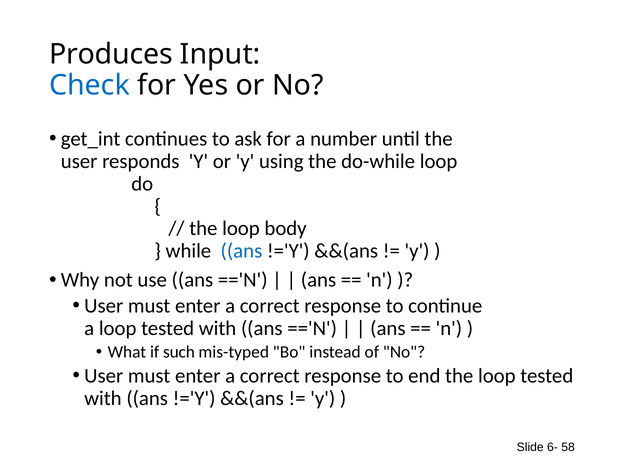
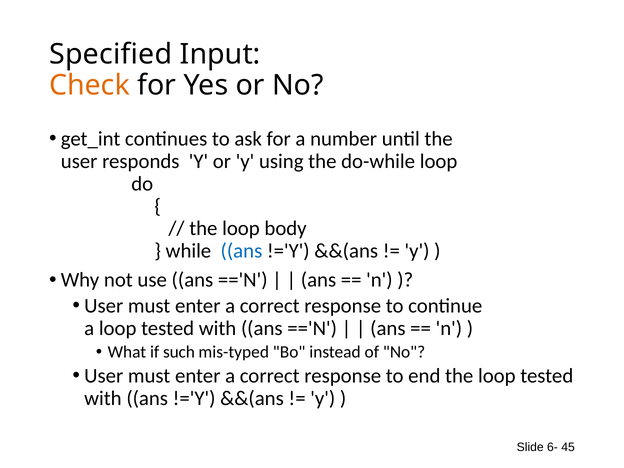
Produces: Produces -> Specified
Check colour: blue -> orange
58: 58 -> 45
